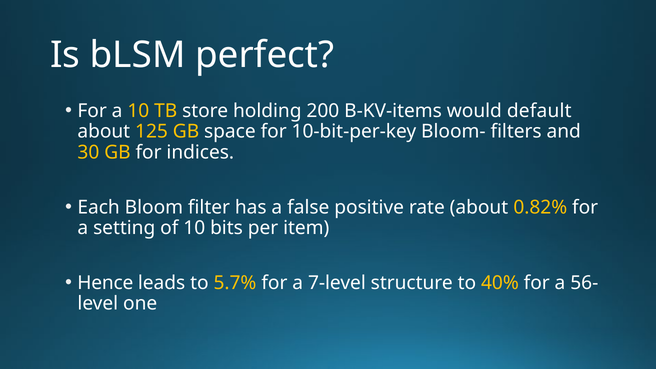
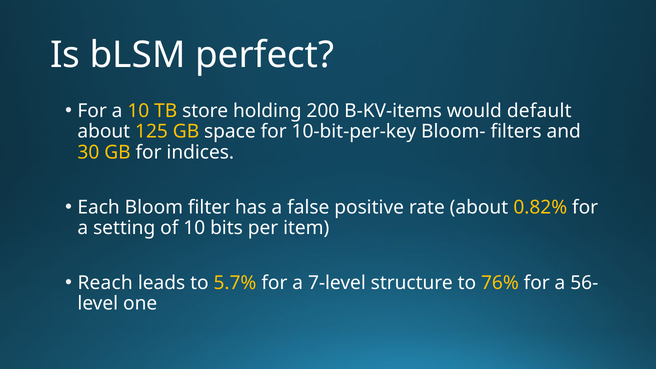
Hence: Hence -> Reach
40%: 40% -> 76%
